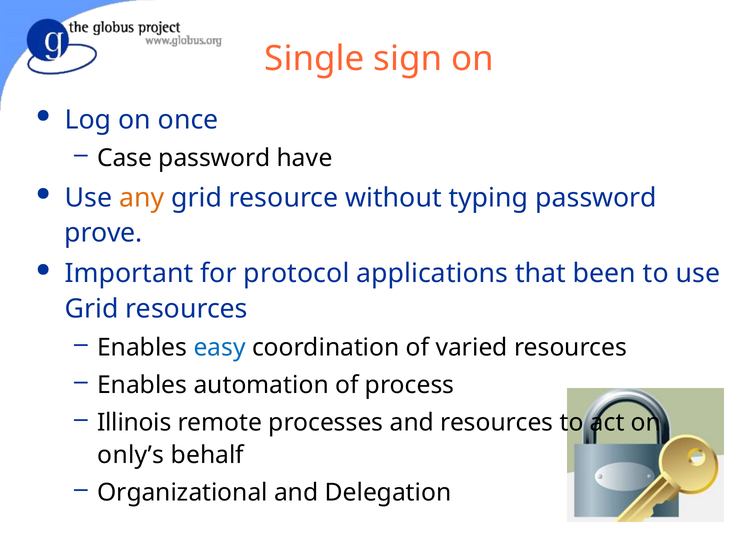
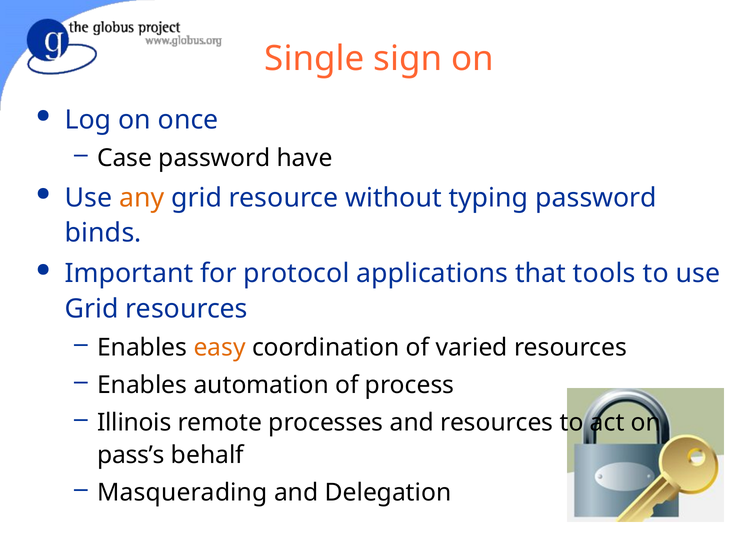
prove: prove -> binds
been: been -> tools
easy colour: blue -> orange
only’s: only’s -> pass’s
Organizational: Organizational -> Masquerading
